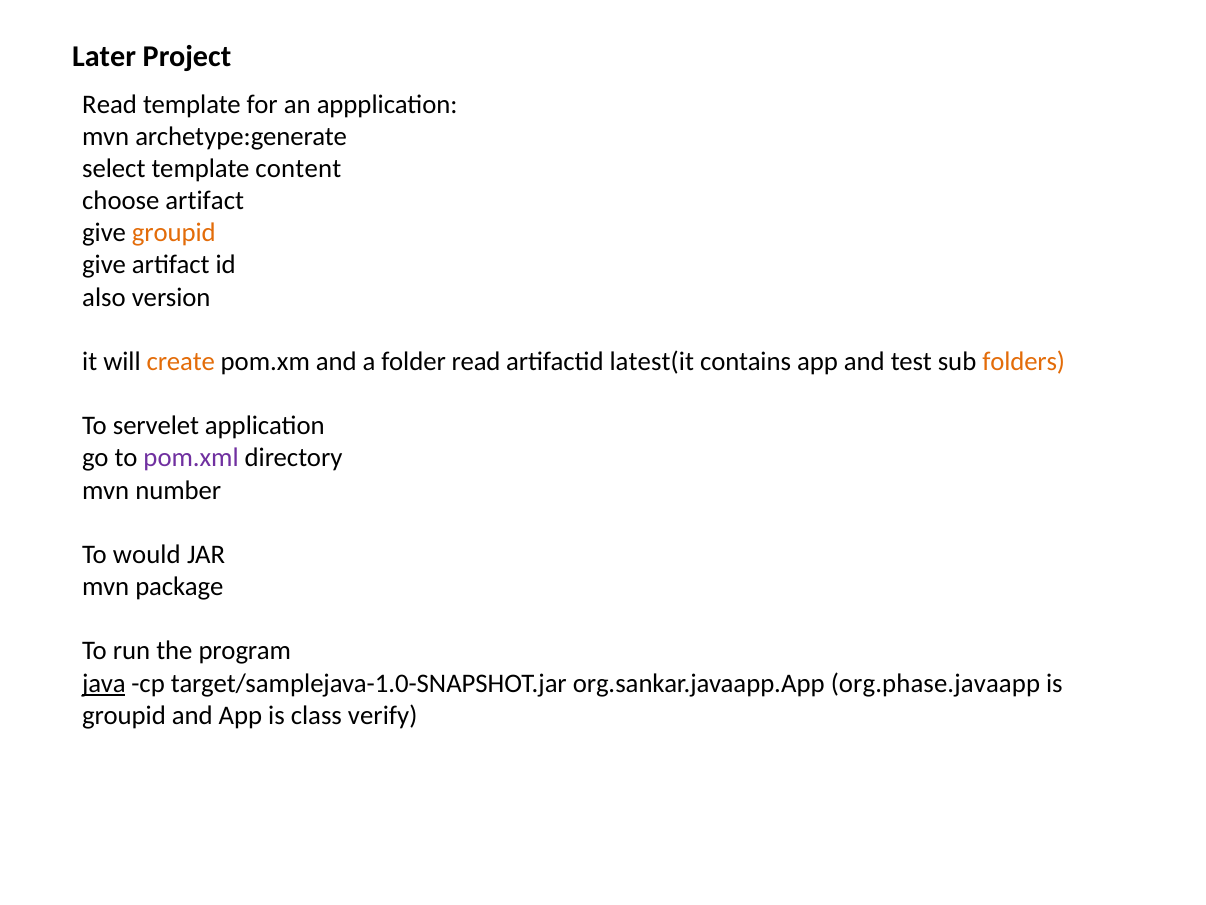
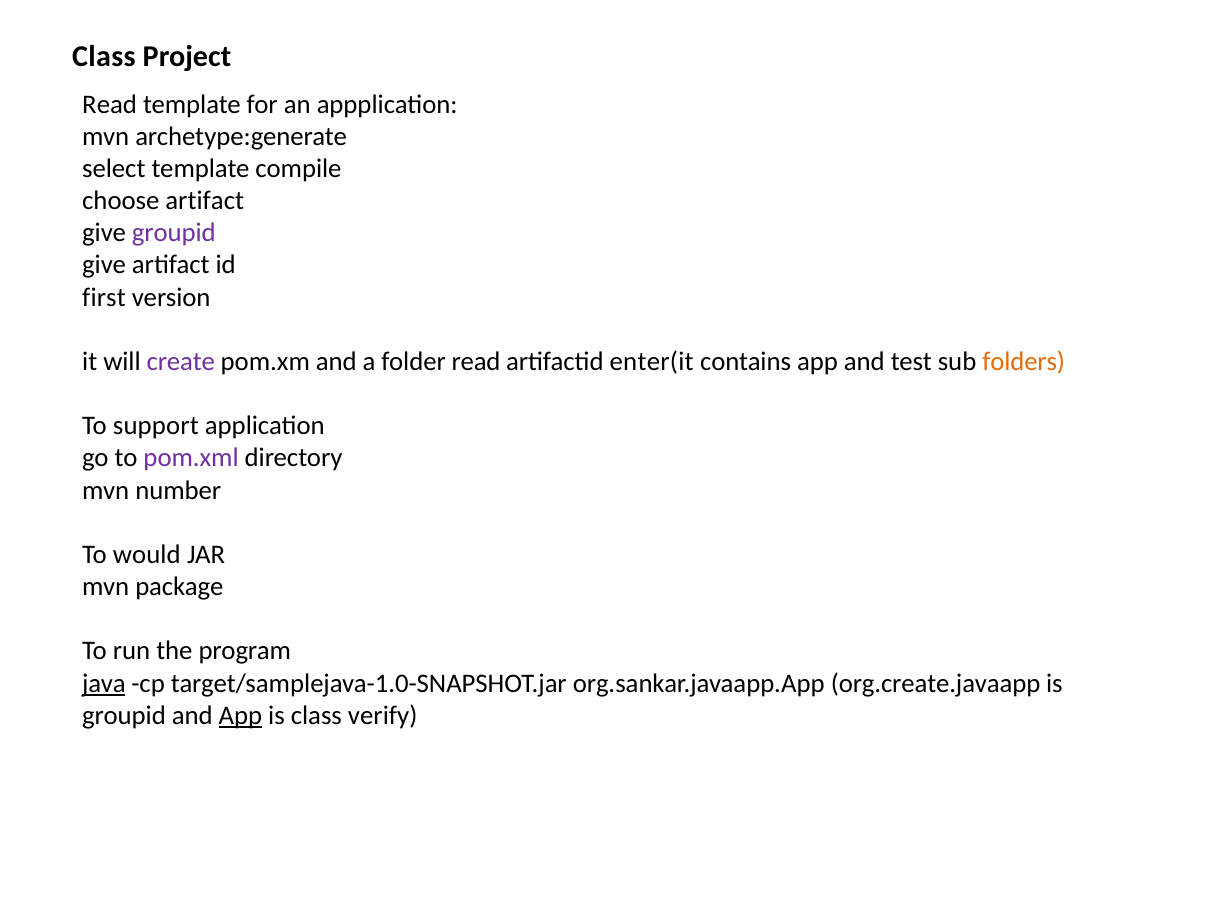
Later at (104, 56): Later -> Class
content: content -> compile
groupid at (174, 233) colour: orange -> purple
also: also -> first
create colour: orange -> purple
latest(it: latest(it -> enter(it
servelet: servelet -> support
org.phase.javaapp: org.phase.javaapp -> org.create.javaapp
App at (240, 715) underline: none -> present
